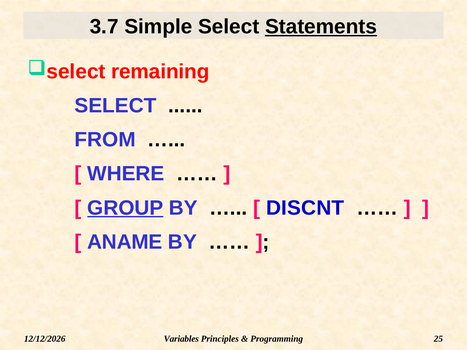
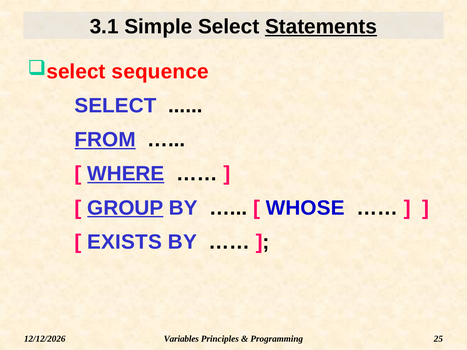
3.7: 3.7 -> 3.1
remaining: remaining -> sequence
FROM underline: none -> present
WHERE underline: none -> present
DISCNT: DISCNT -> WHOSE
ANAME: ANAME -> EXISTS
